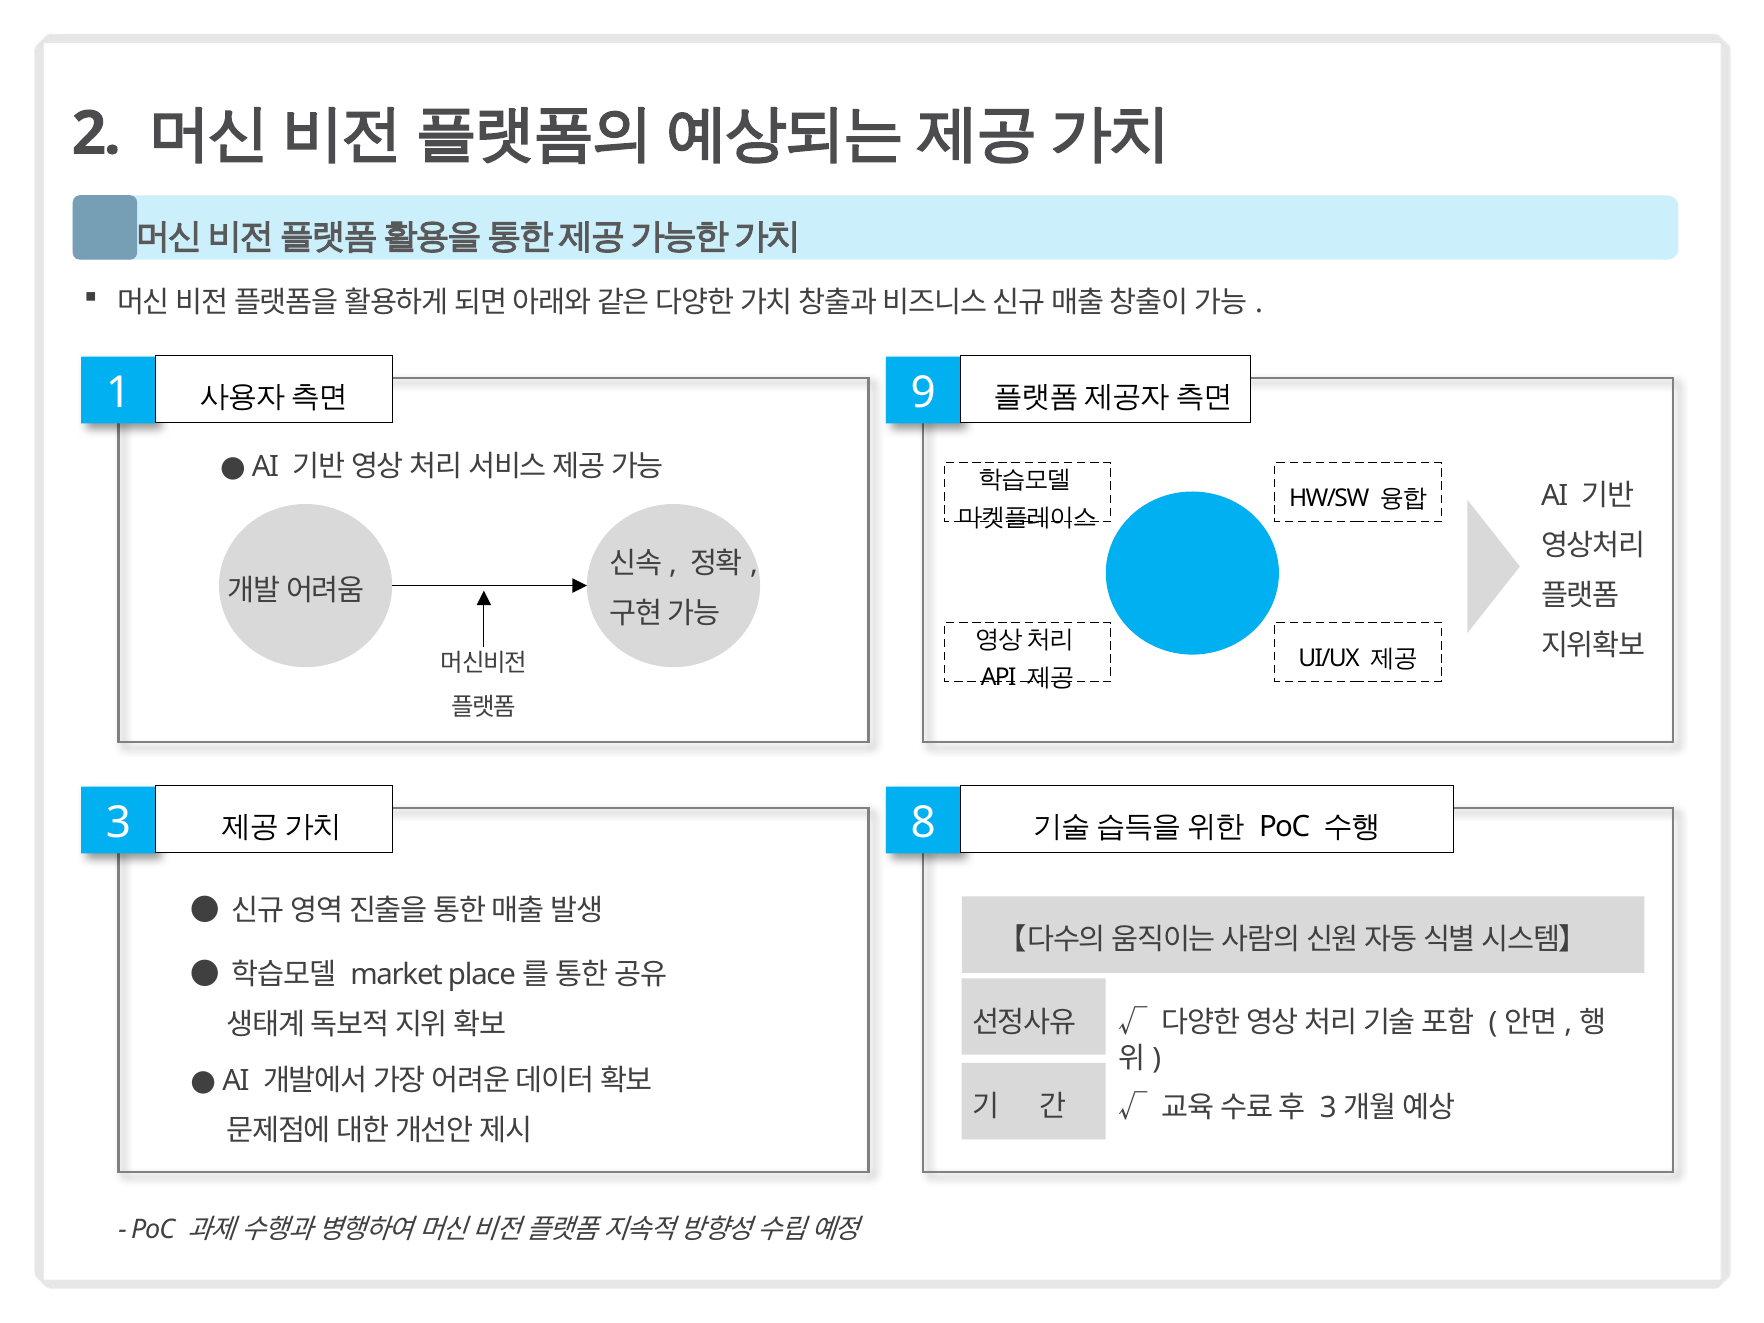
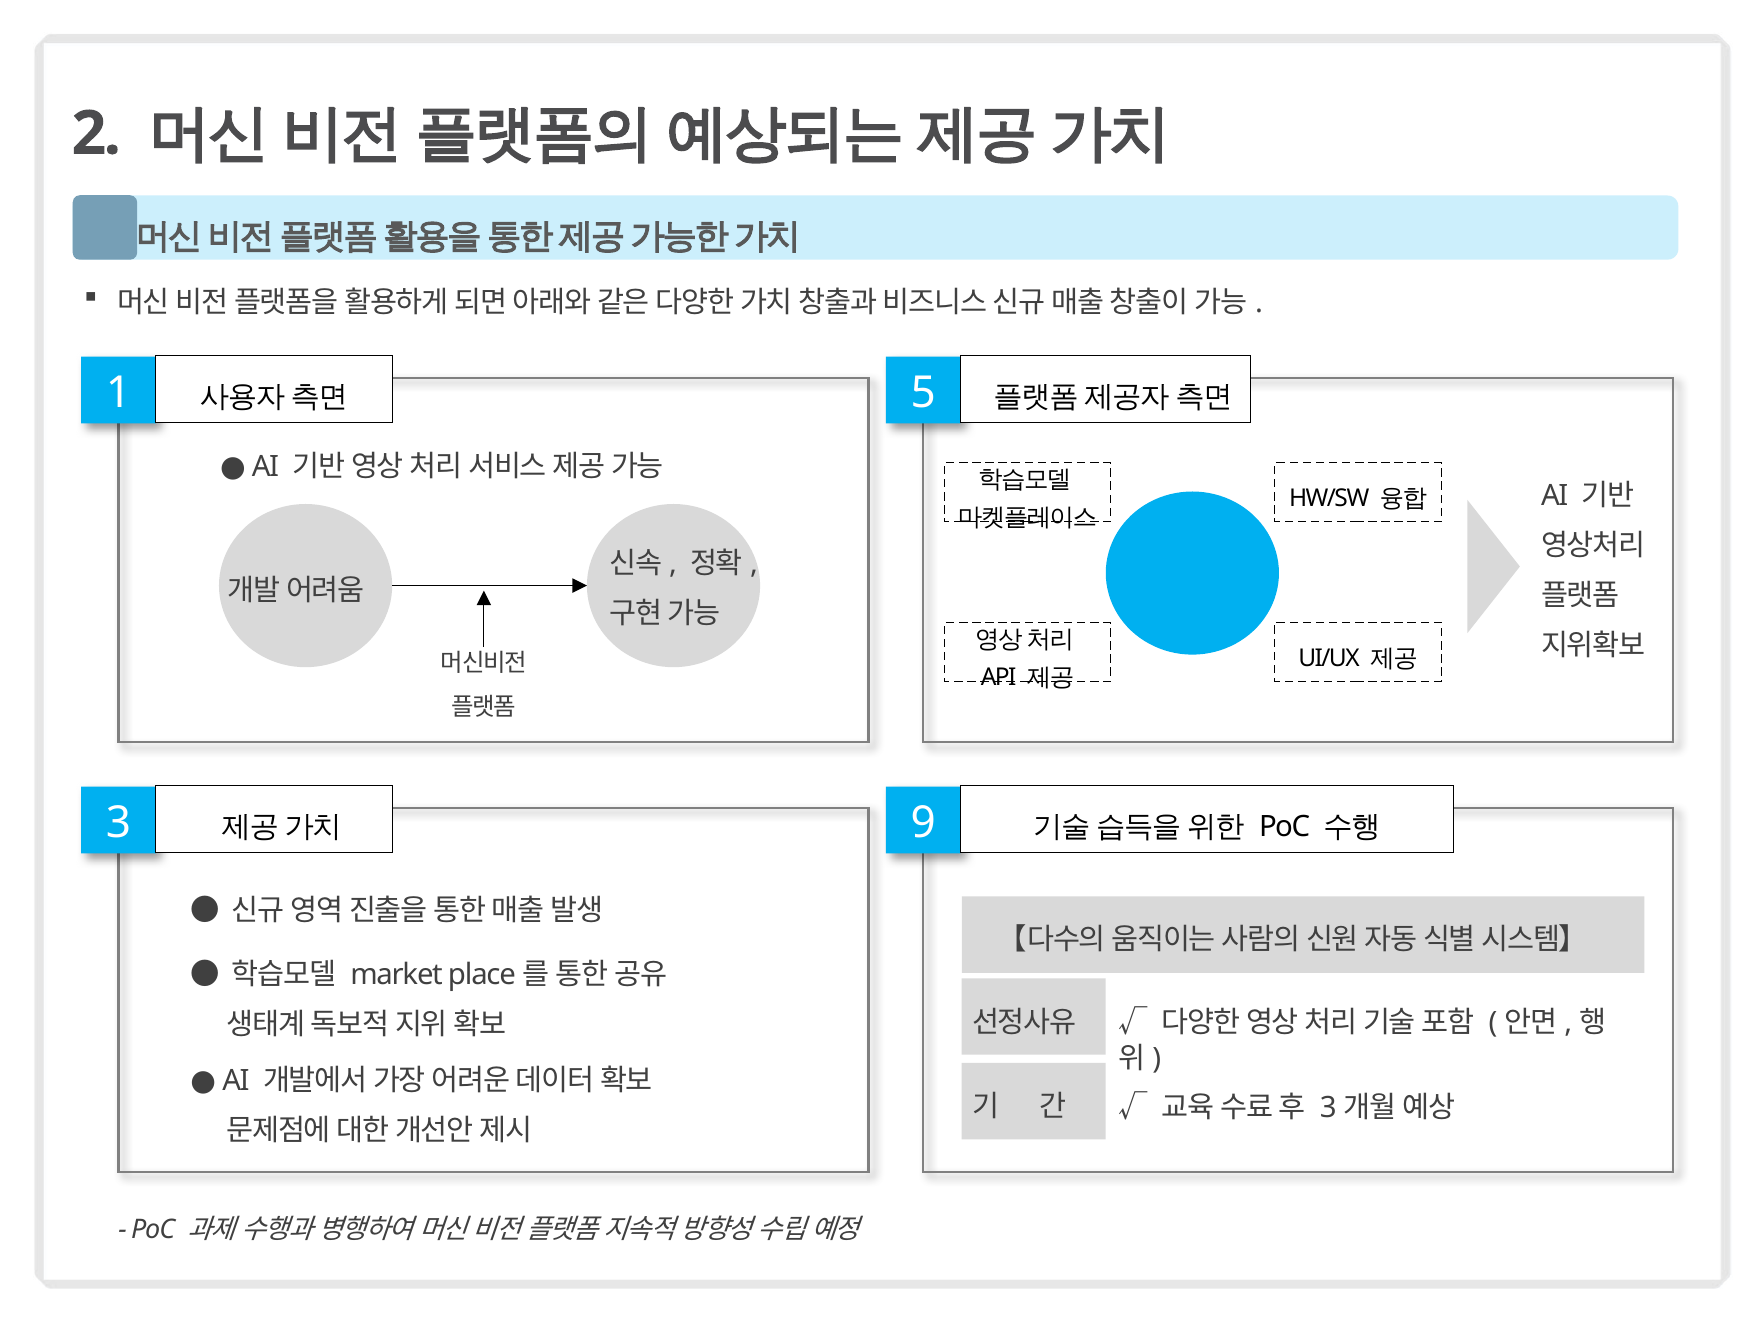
9: 9 -> 5
8: 8 -> 9
